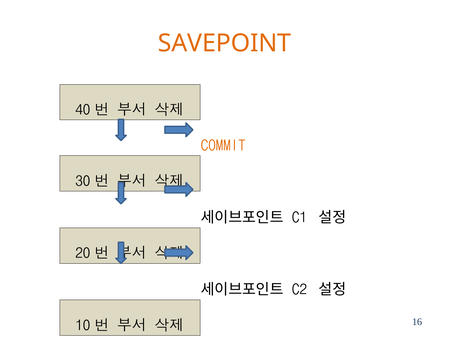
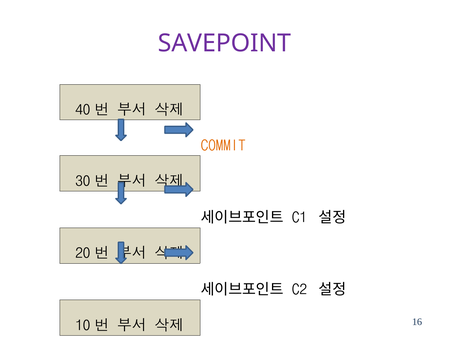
SAVEPOINT colour: orange -> purple
